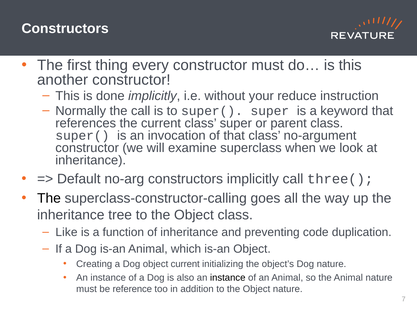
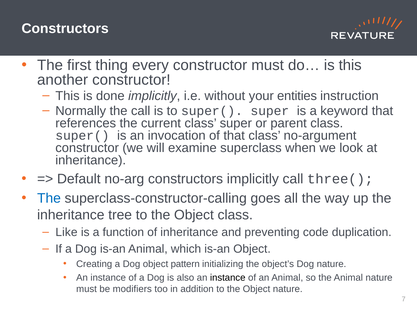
reduce: reduce -> entities
The at (49, 198) colour: black -> blue
object current: current -> pattern
reference: reference -> modifiers
